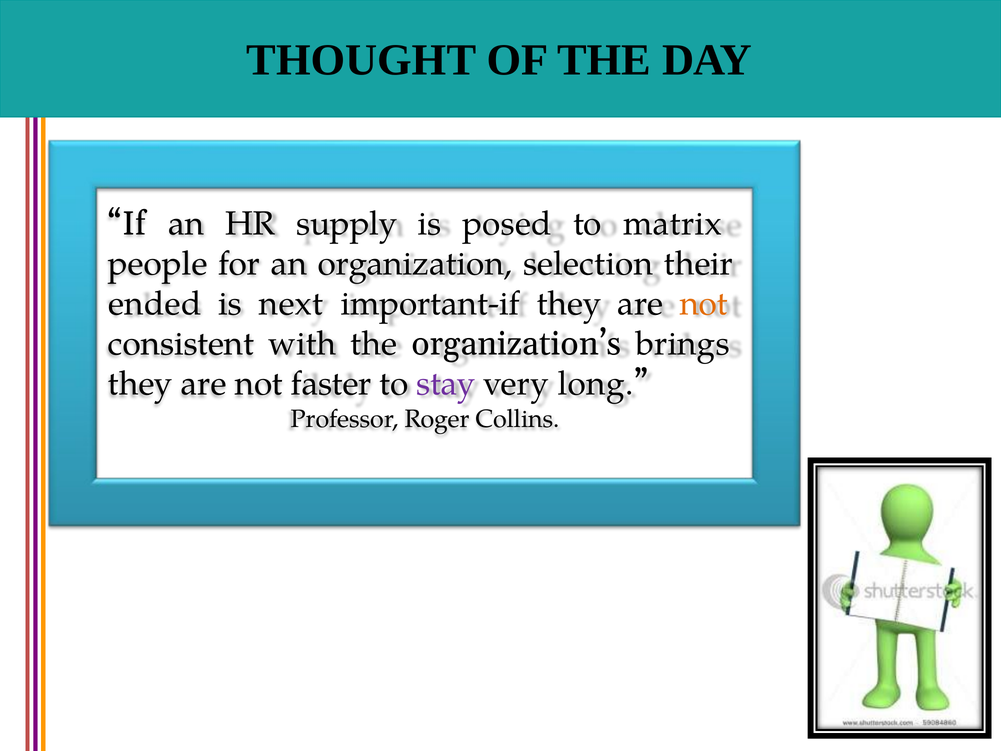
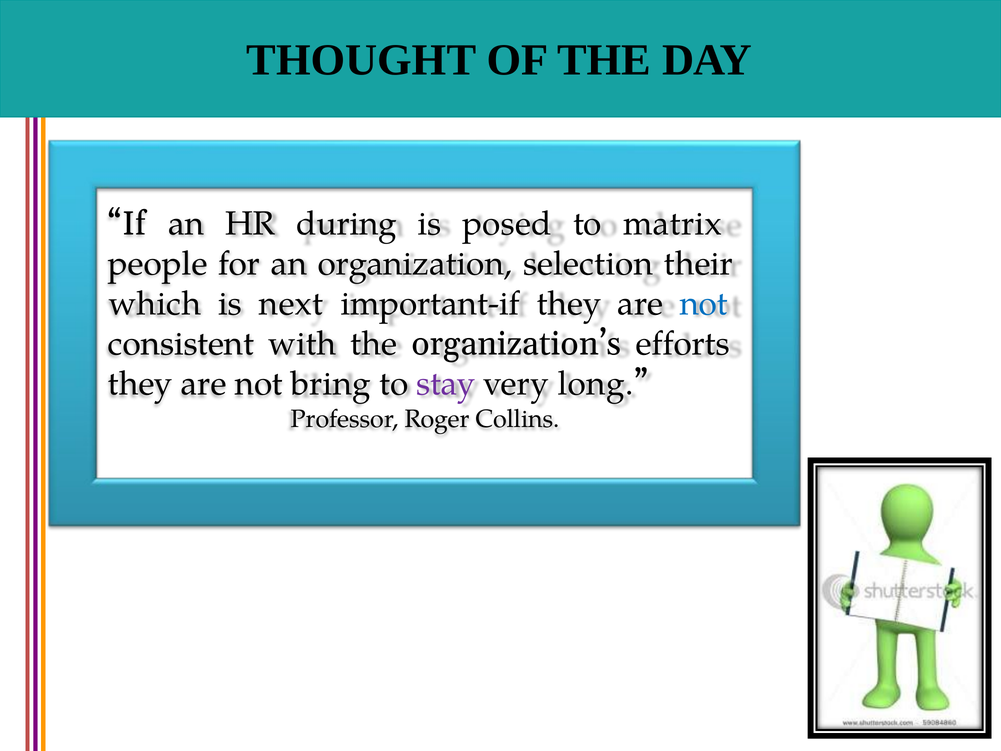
supply: supply -> during
ended: ended -> which
not at (704, 304) colour: orange -> blue
brings: brings -> efforts
faster: faster -> bring
